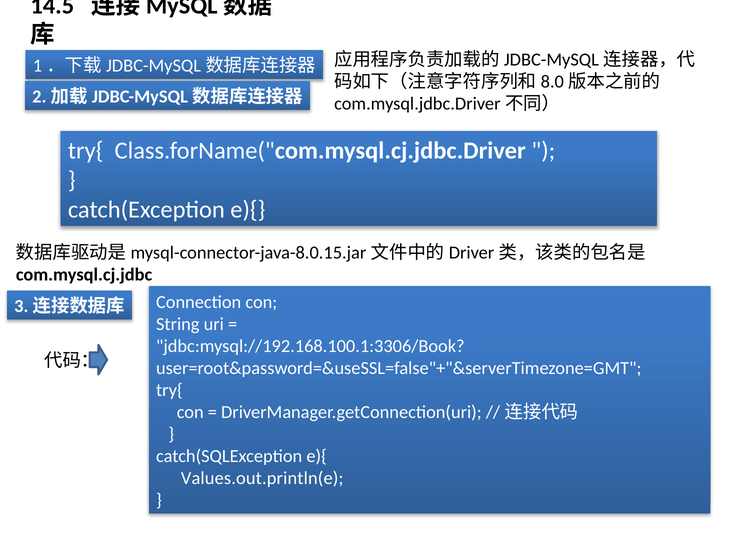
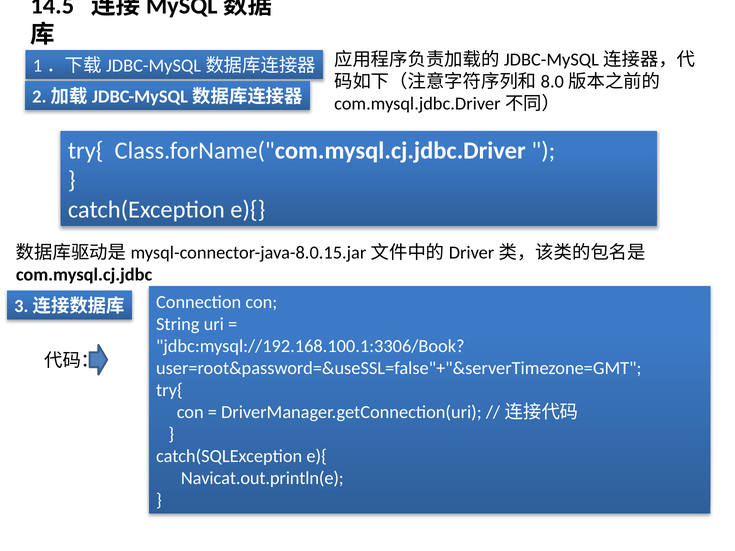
Values.out.println(e: Values.out.println(e -> Navicat.out.println(e
